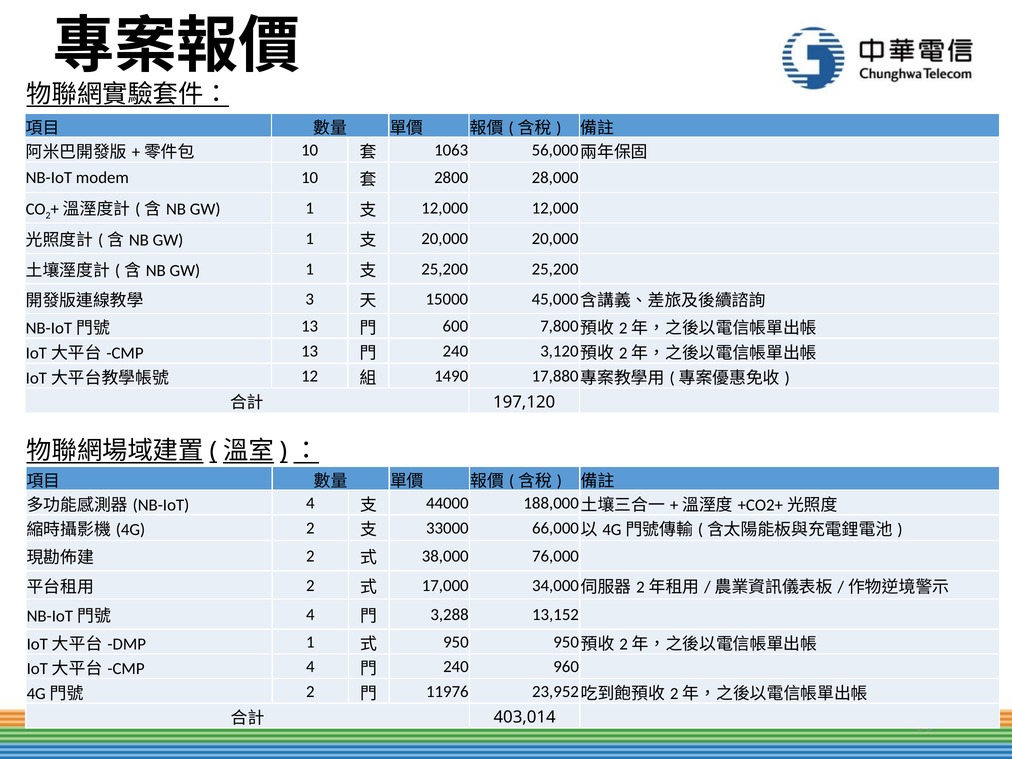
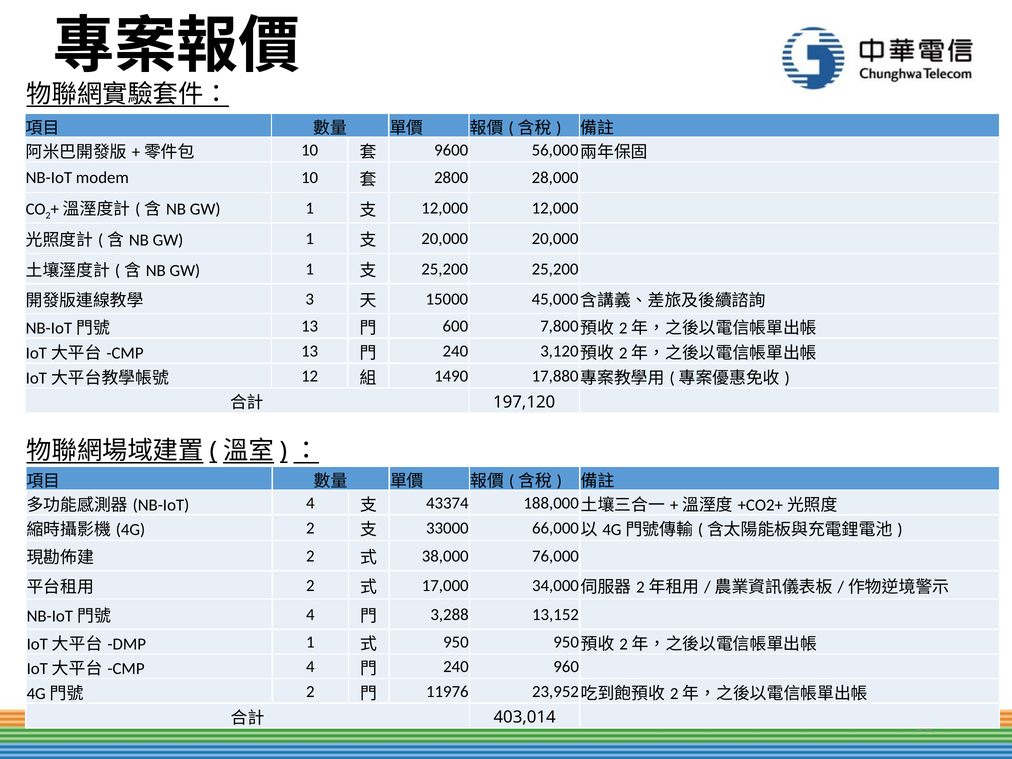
1063: 1063 -> 9600
44000: 44000 -> 43374
